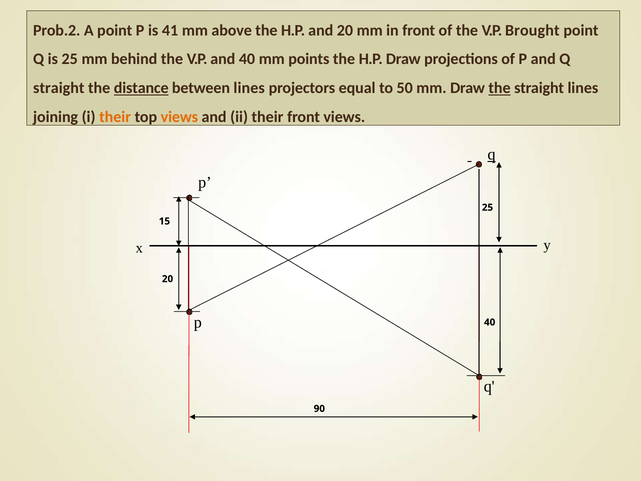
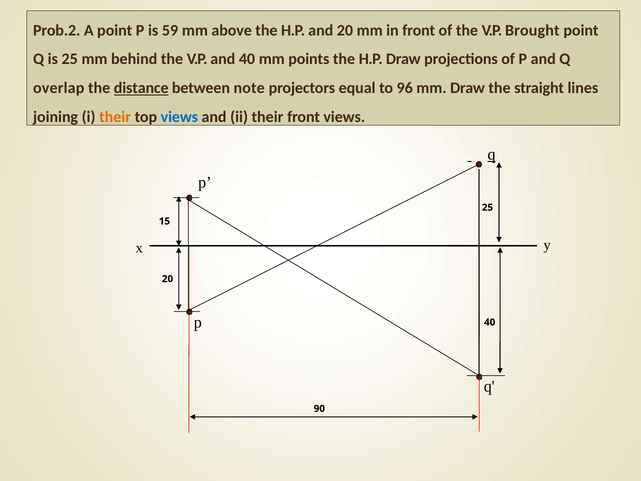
41: 41 -> 59
straight at (59, 88): straight -> overlap
between lines: lines -> note
50: 50 -> 96
the at (500, 88) underline: present -> none
views at (179, 117) colour: orange -> blue
